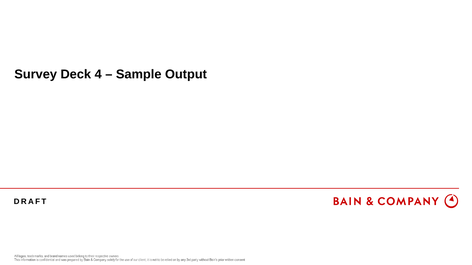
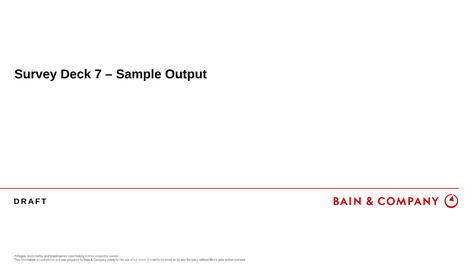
4: 4 -> 7
